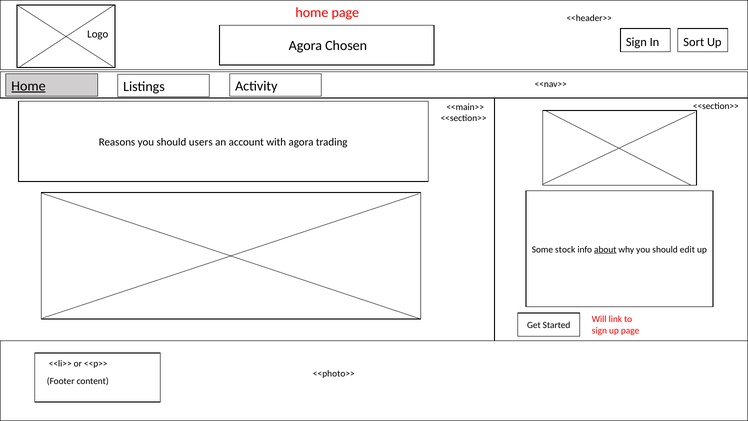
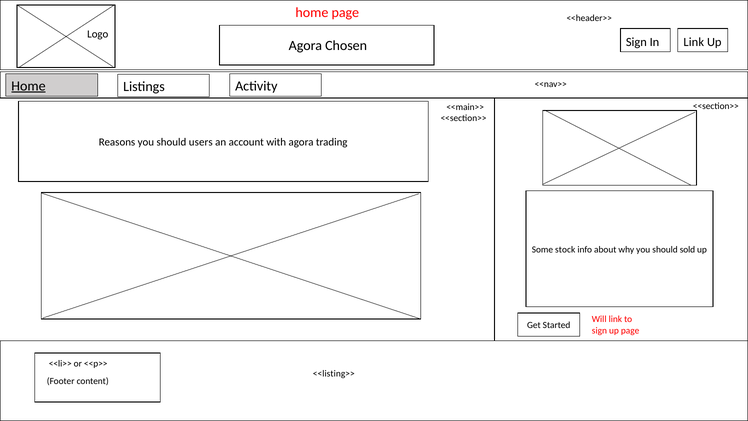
Sort at (694, 42): Sort -> Link
about underline: present -> none
edit: edit -> sold
<<photo>>: <<photo>> -> <<listing>>
